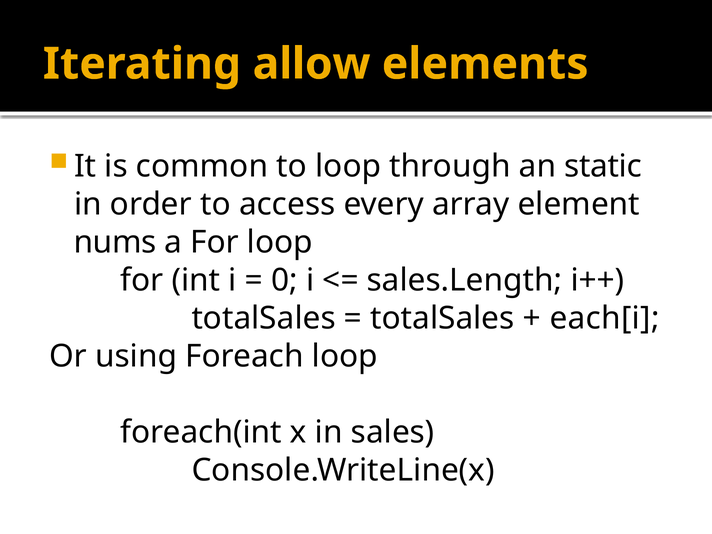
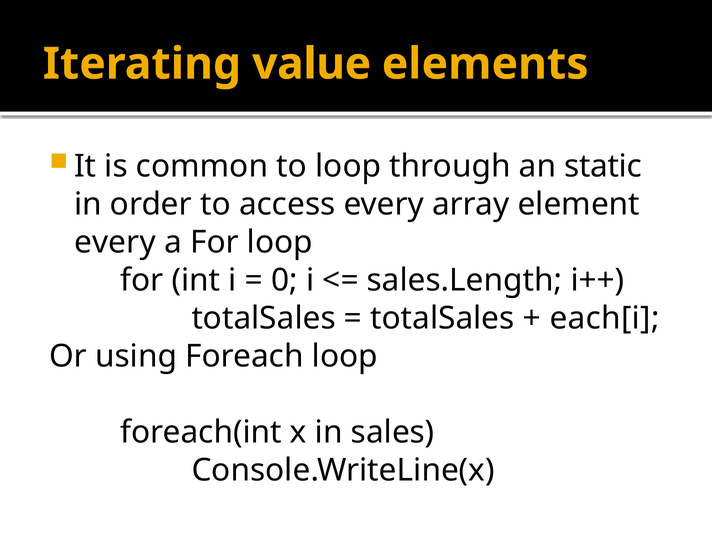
allow: allow -> value
nums at (115, 243): nums -> every
